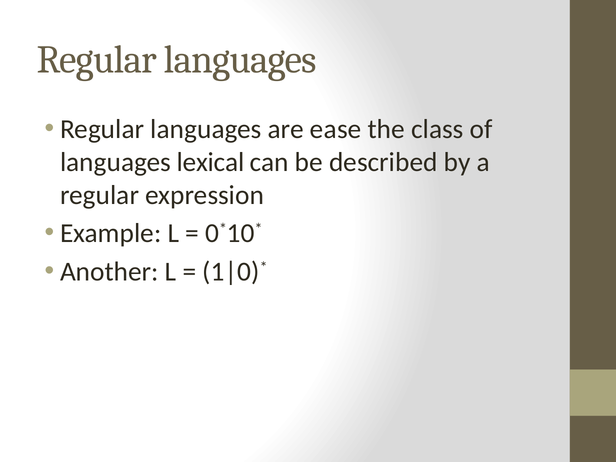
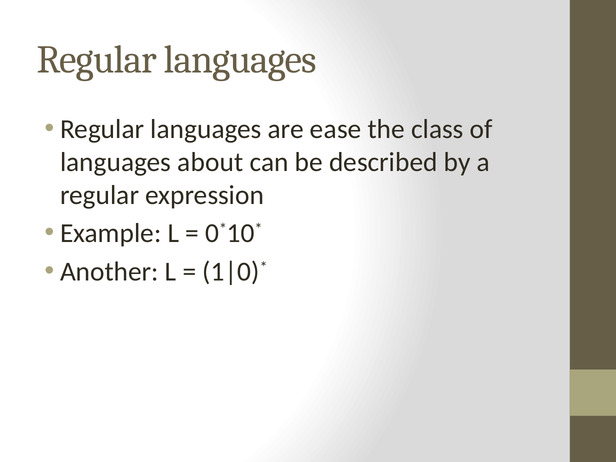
lexical: lexical -> about
